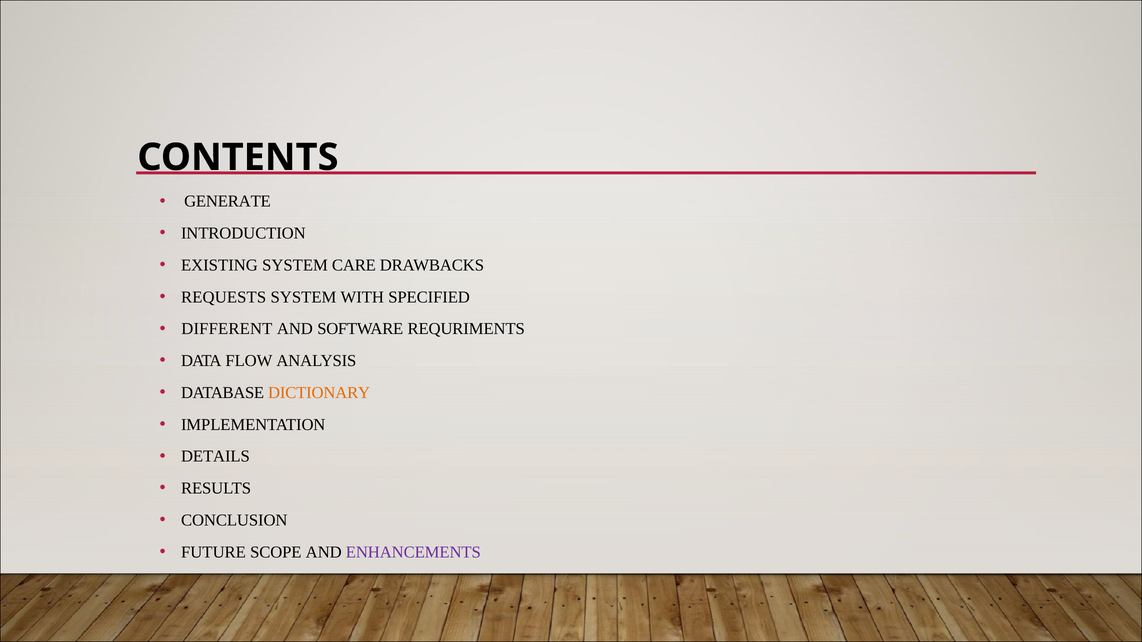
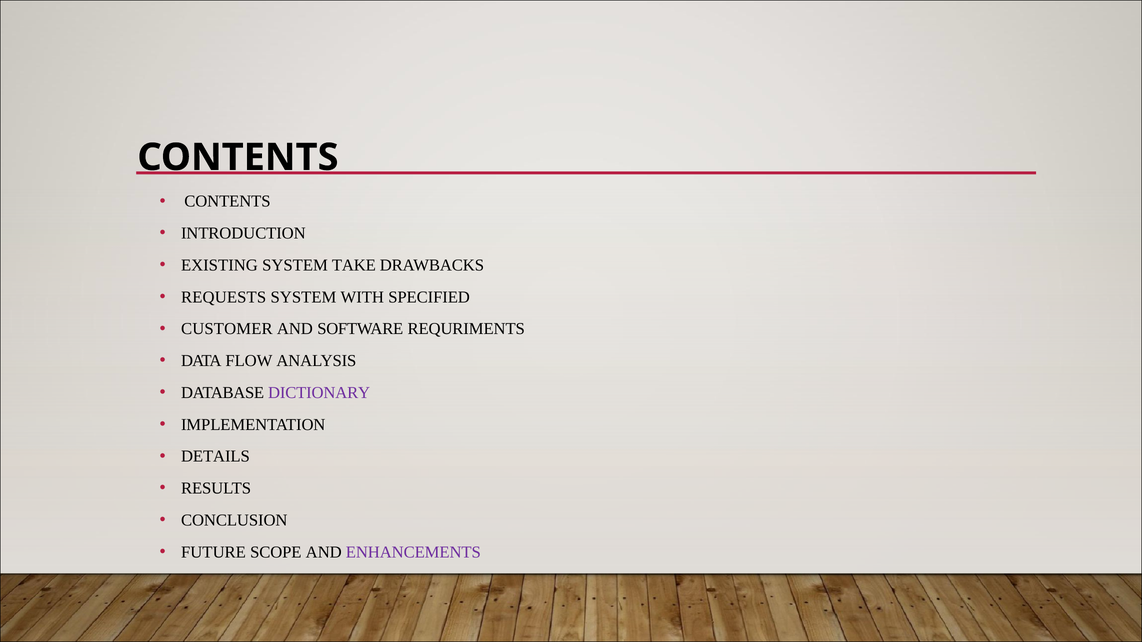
GENERATE at (227, 202): GENERATE -> CONTENTS
CARE: CARE -> TAKE
DIFFERENT: DIFFERENT -> CUSTOMER
DICTIONARY colour: orange -> purple
